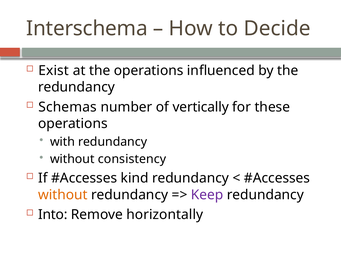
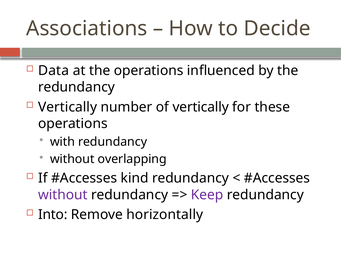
Interschema: Interschema -> Associations
Exist: Exist -> Data
Schemas at (68, 107): Schemas -> Vertically
consistency: consistency -> overlapping
without at (63, 195) colour: orange -> purple
